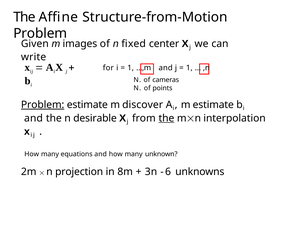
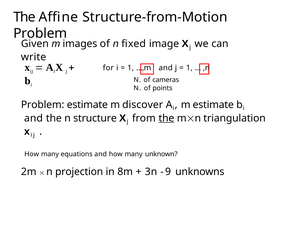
center: center -> image
Problem at (43, 105) underline: present -> none
desirable: desirable -> structure
interpolation: interpolation -> triangulation
6: 6 -> 9
